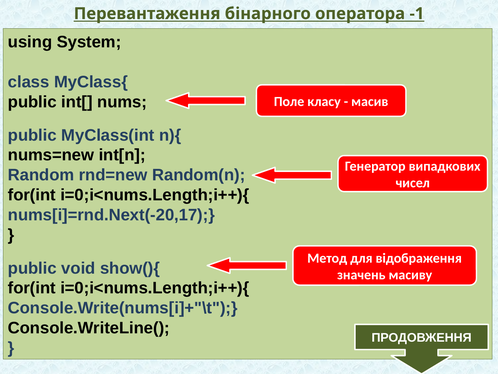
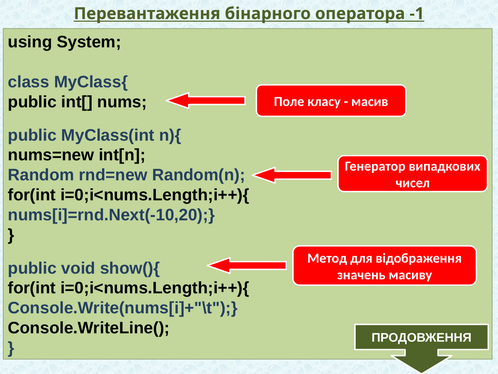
nums[i]=rnd.Next(-20,17: nums[i]=rnd.Next(-20,17 -> nums[i]=rnd.Next(-10,20
